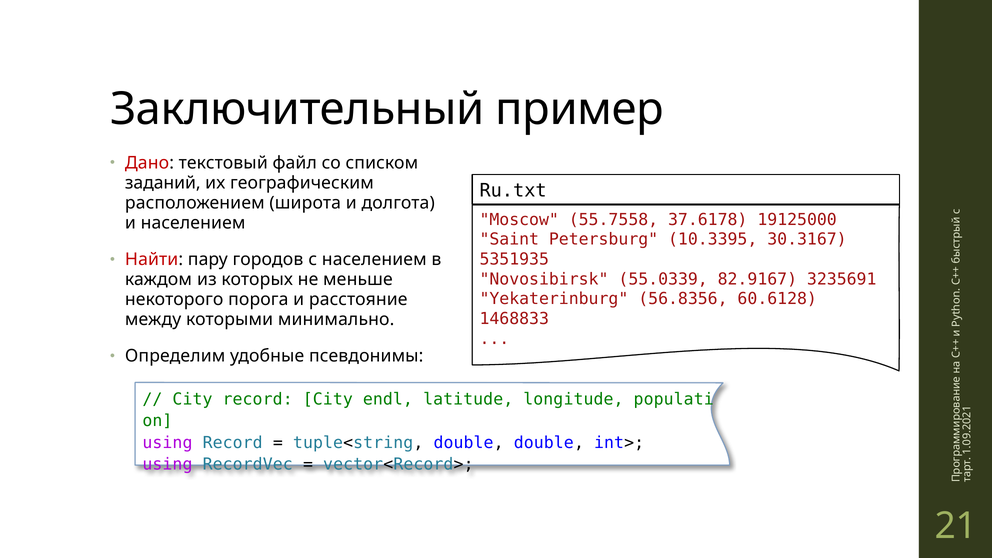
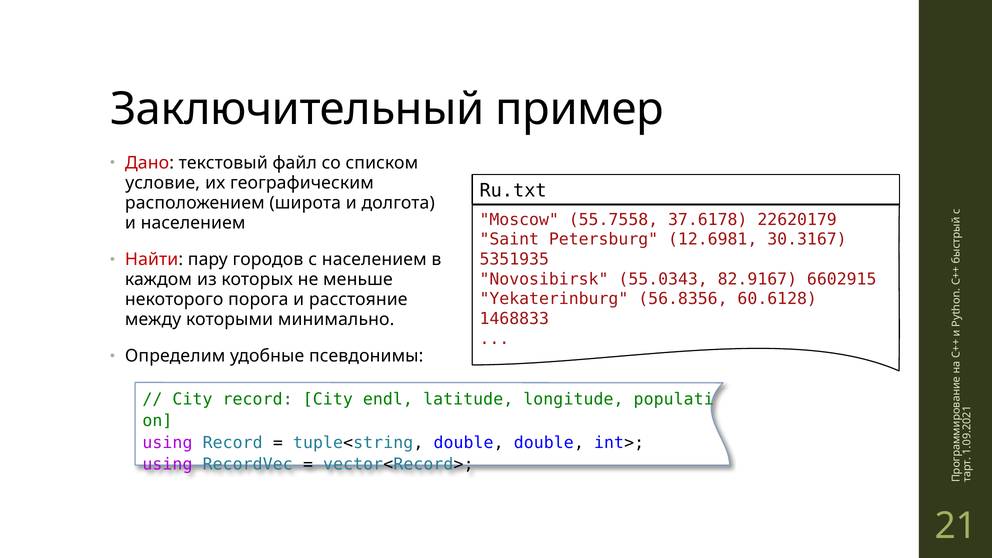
заданий: заданий -> условие
19125000: 19125000 -> 22620179
10.3395: 10.3395 -> 12.6981
55.0339: 55.0339 -> 55.0343
3235691: 3235691 -> 6602915
